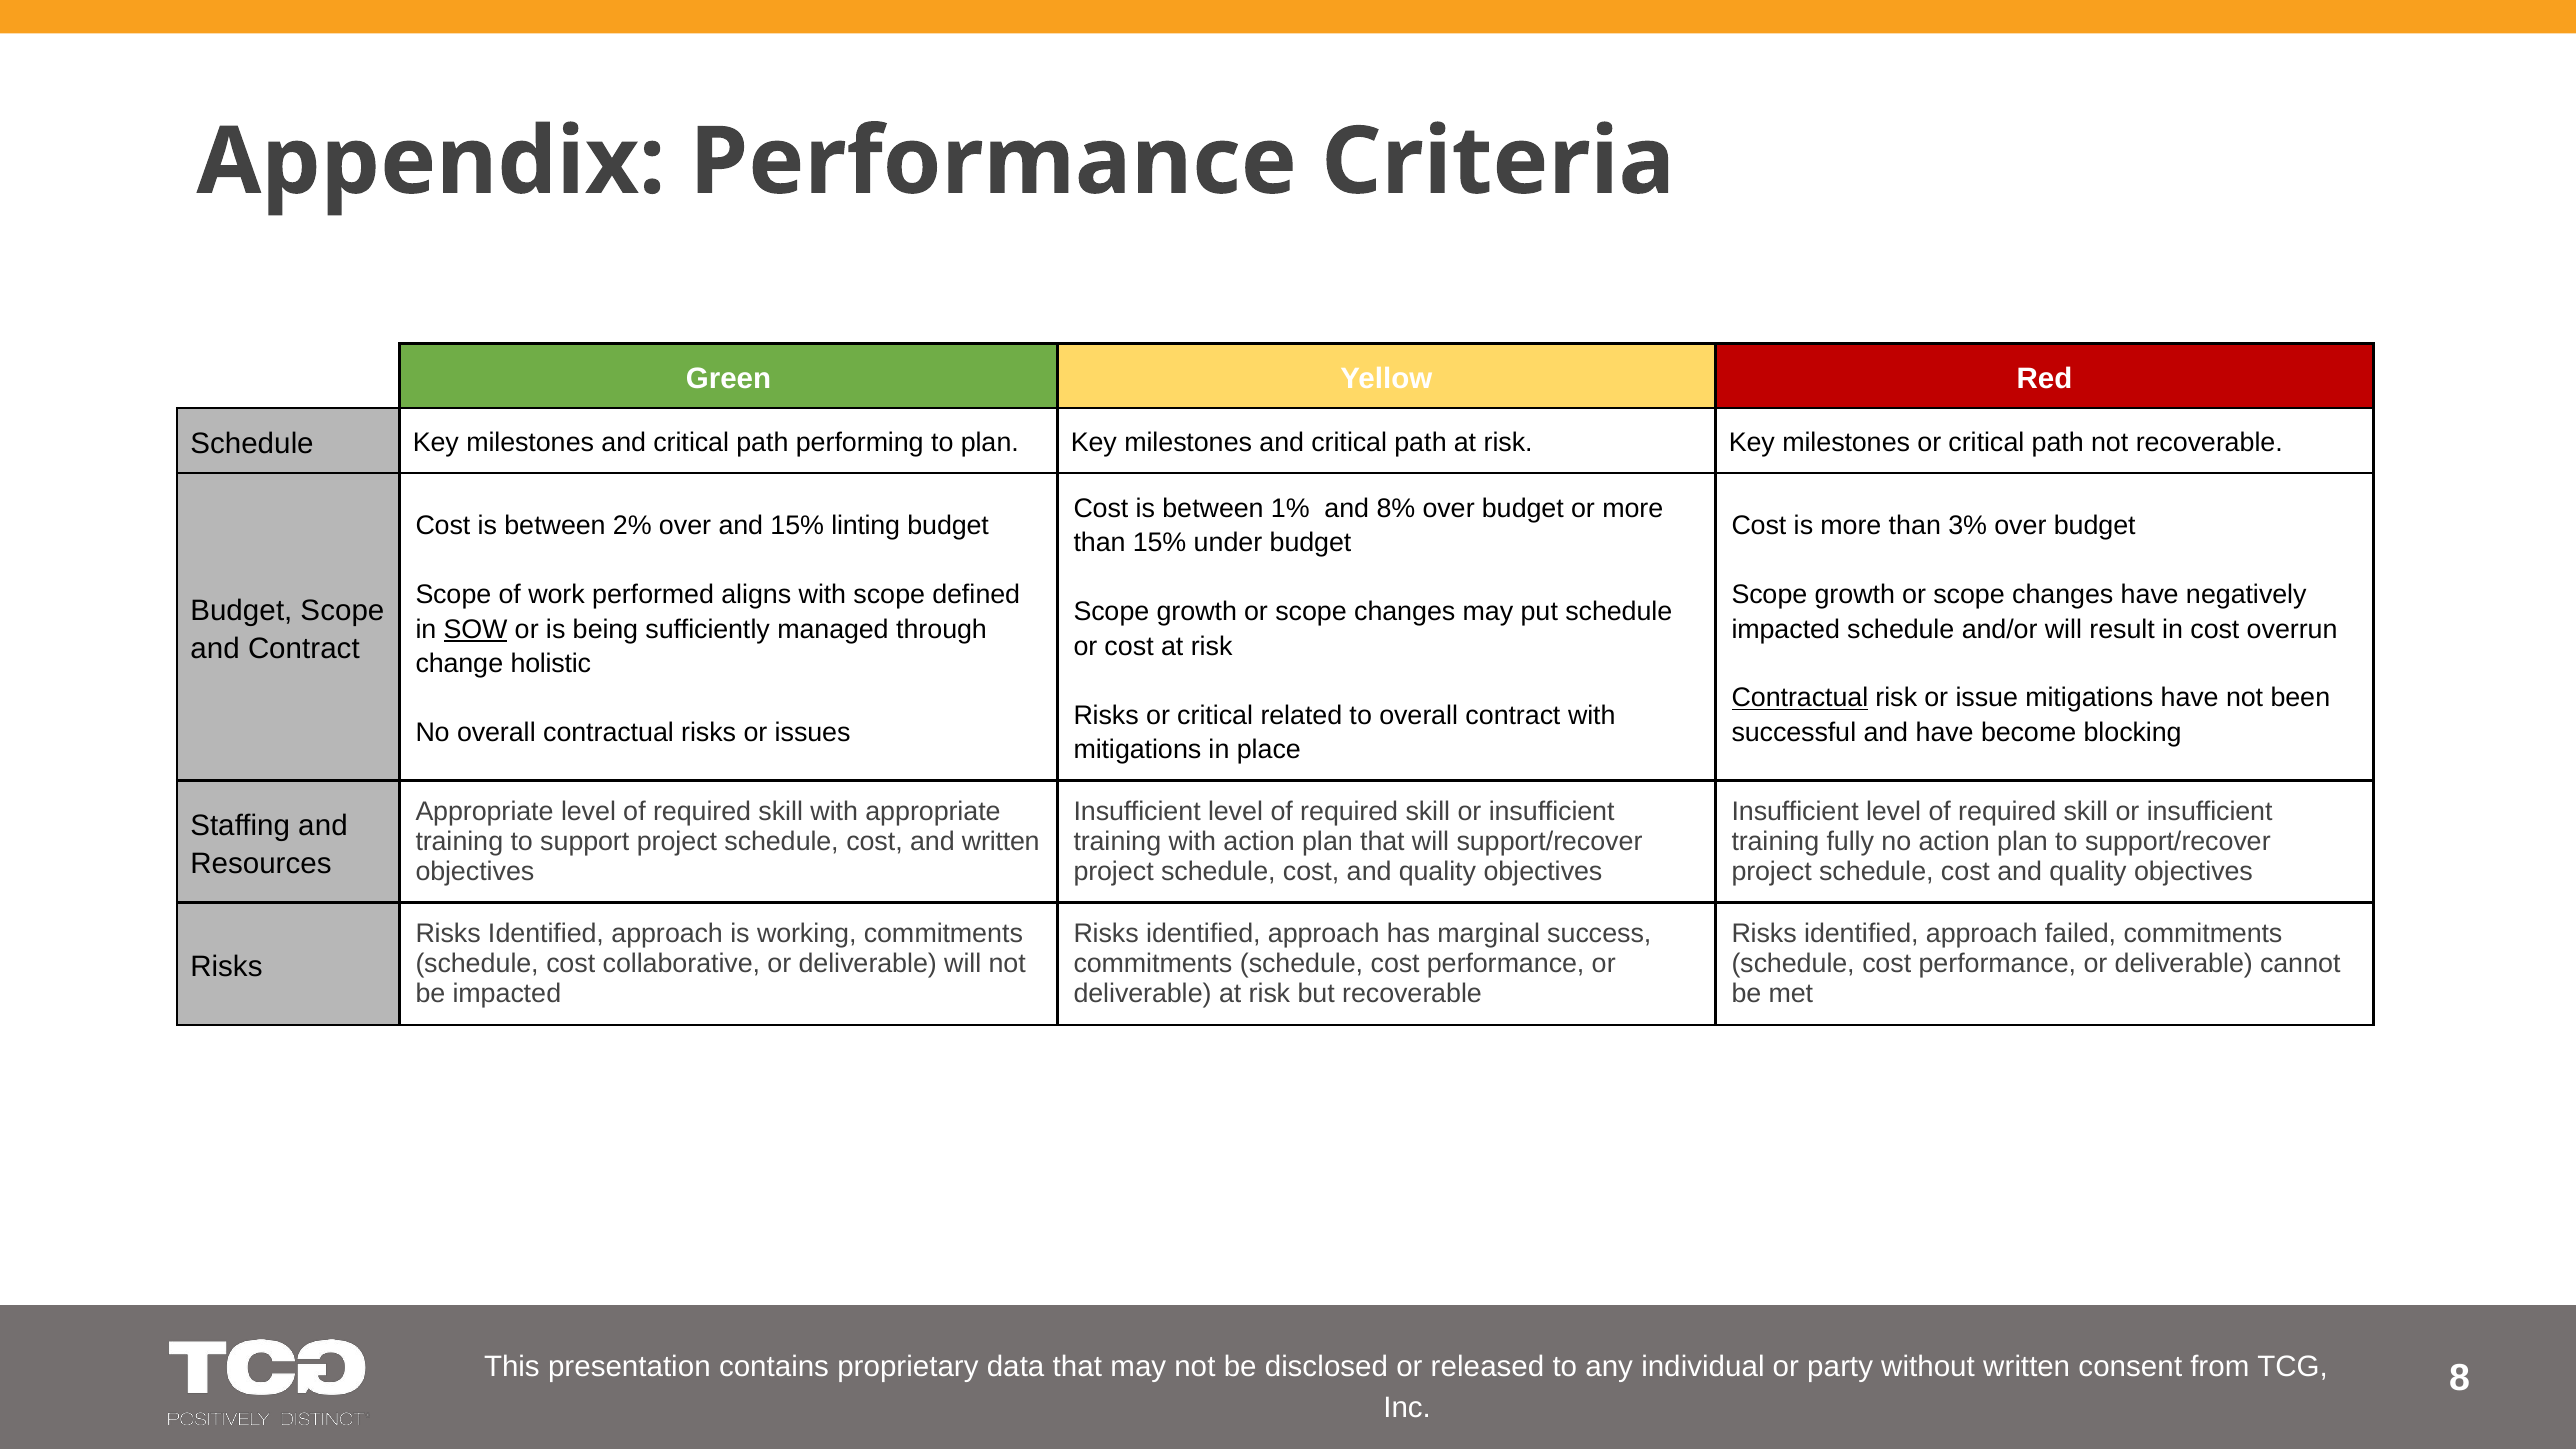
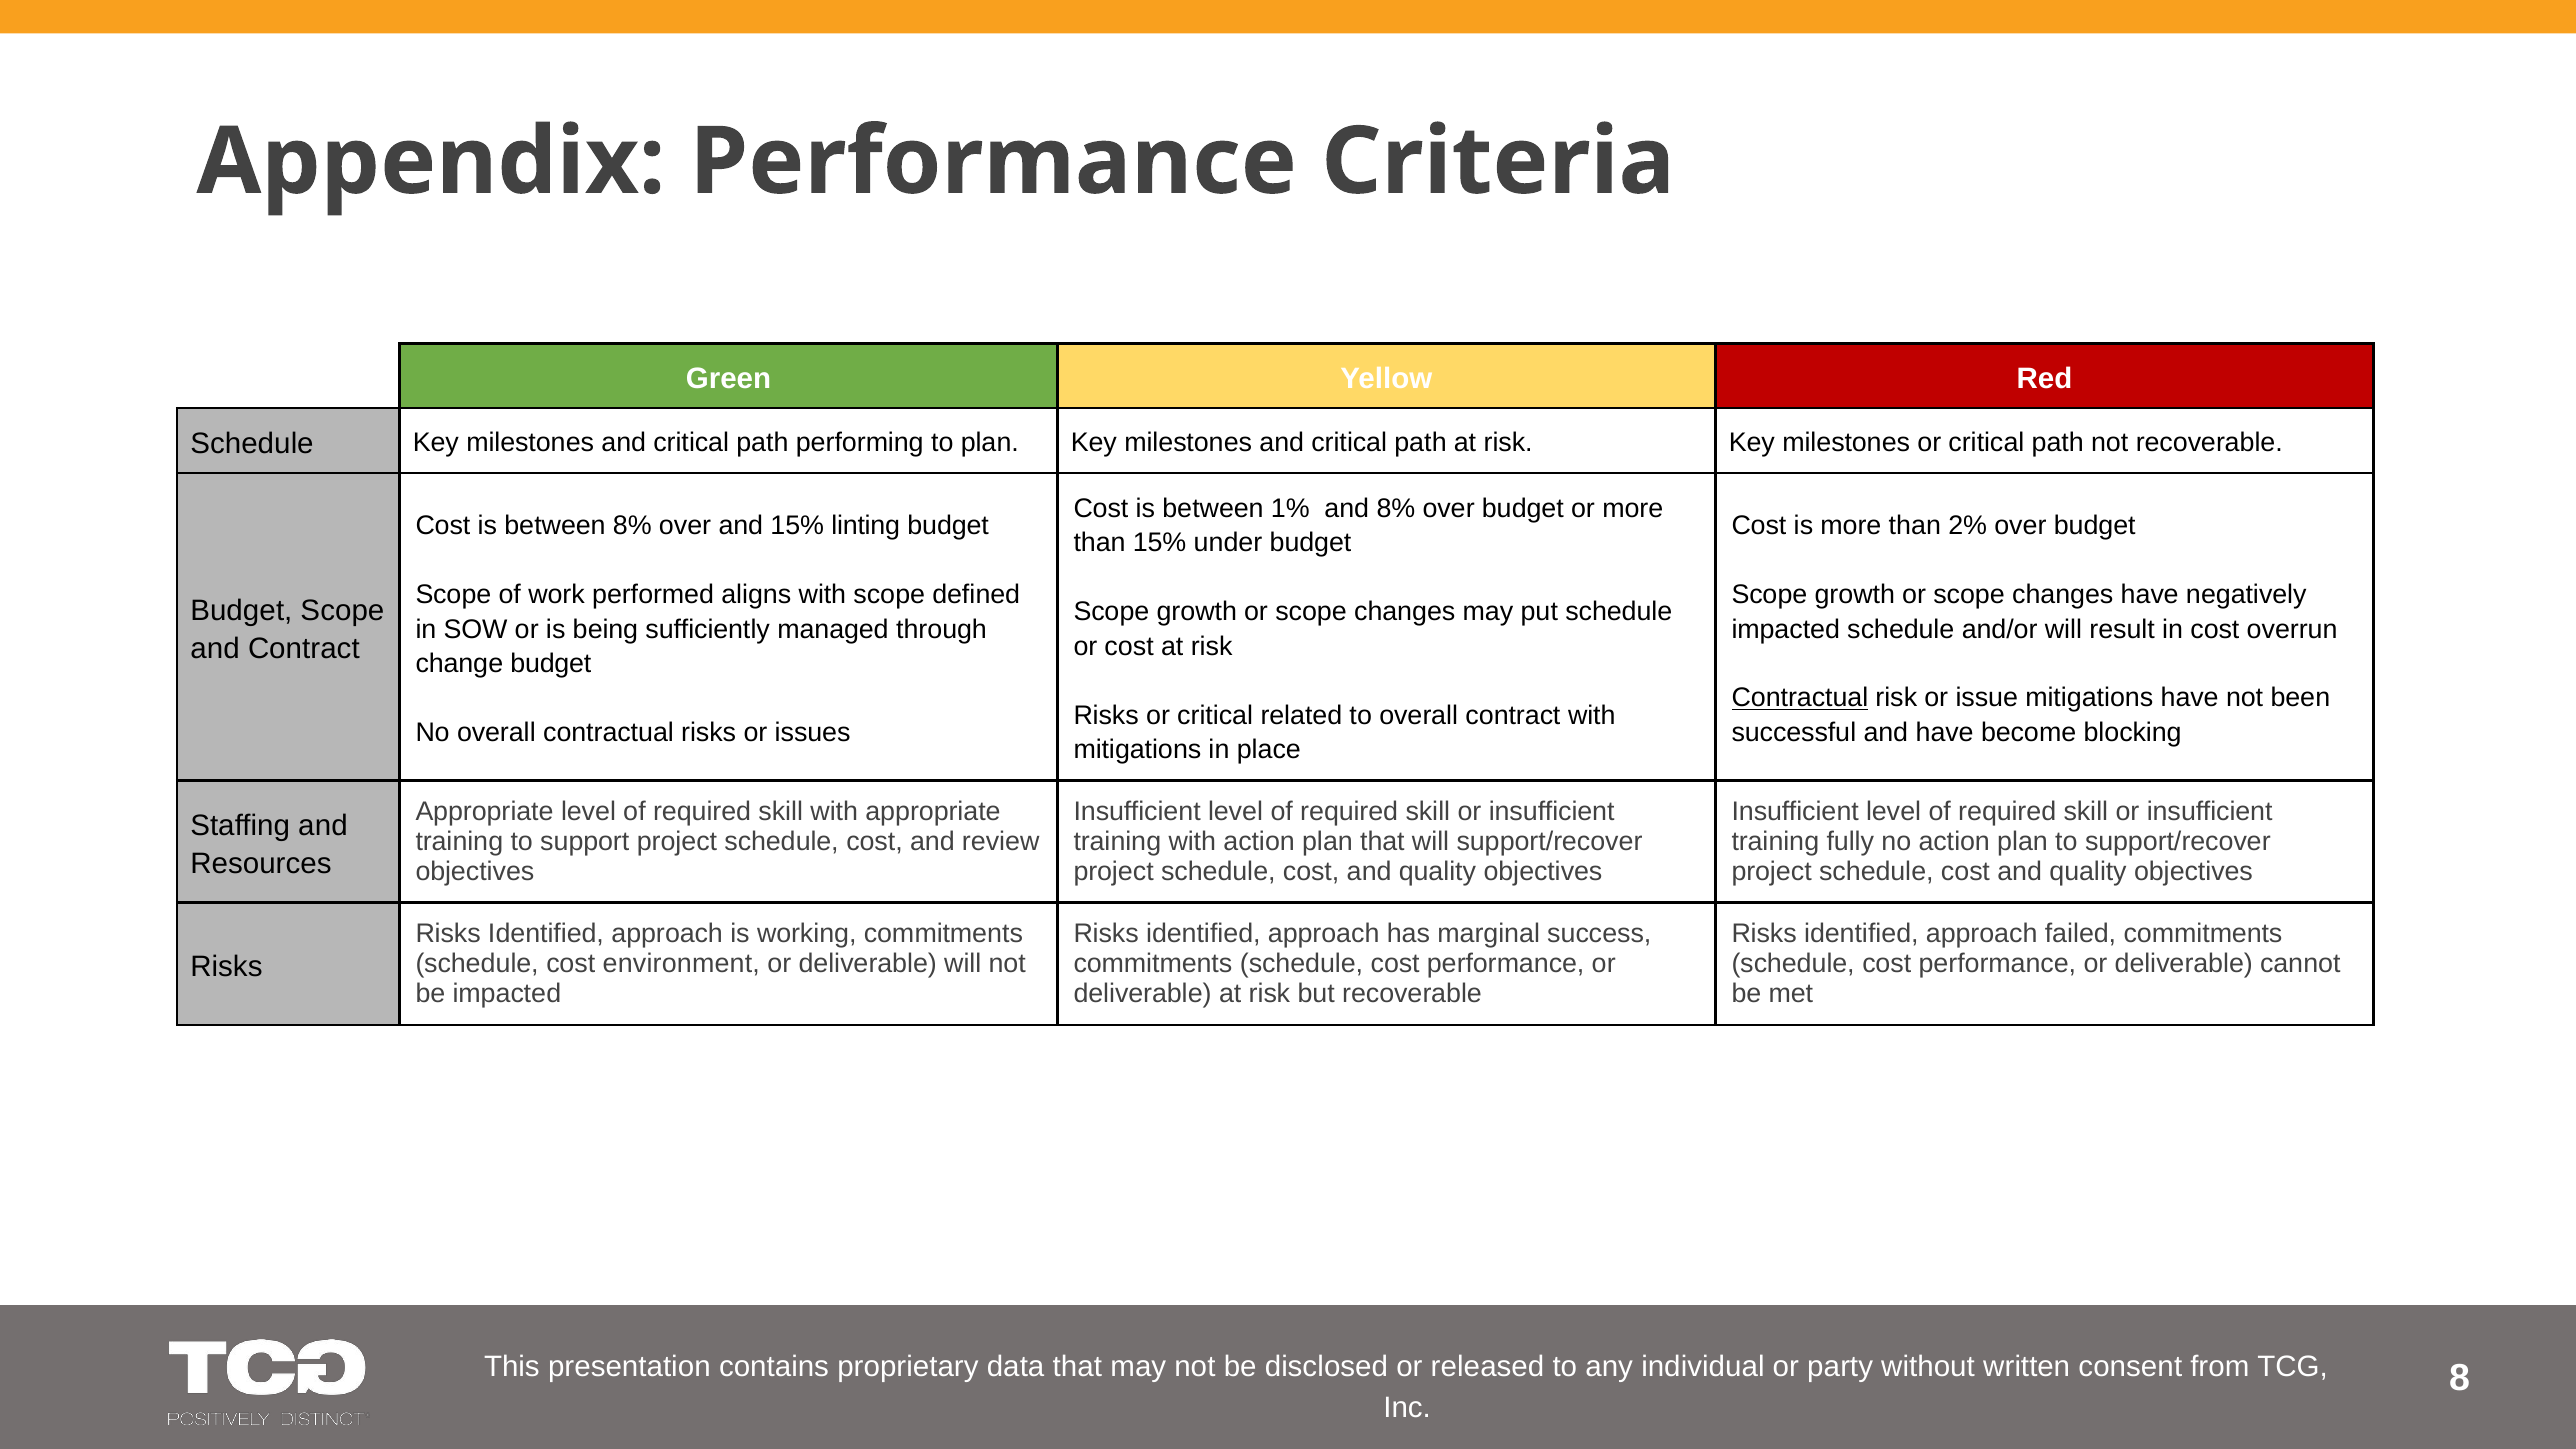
between 2%: 2% -> 8%
3%: 3% -> 2%
SOW underline: present -> none
change holistic: holistic -> budget
and written: written -> review
collaborative: collaborative -> environment
